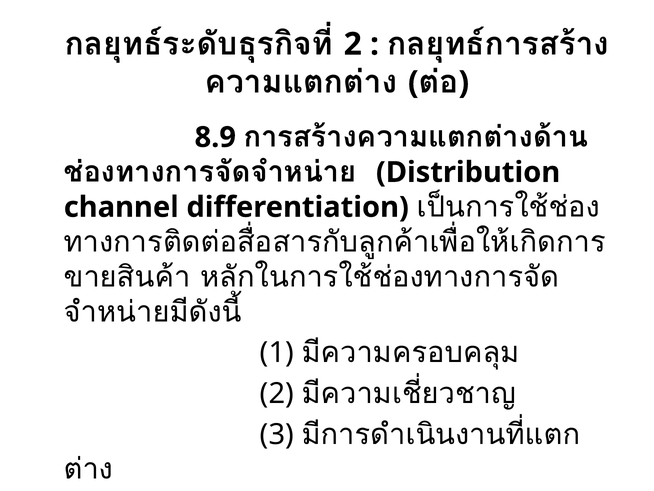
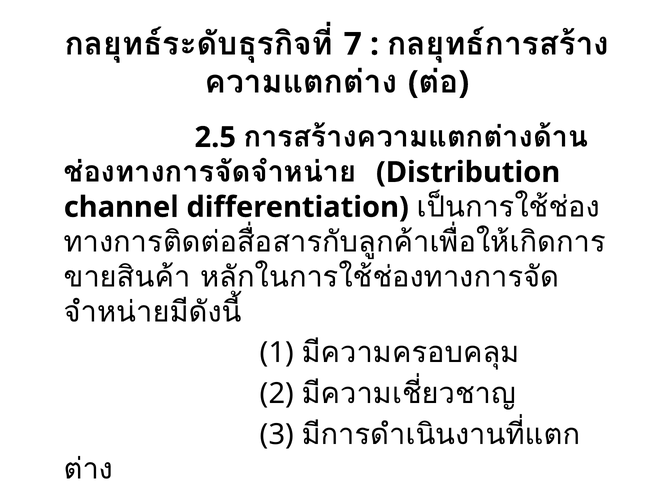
2 at (353, 44): 2 -> 7
8.9: 8.9 -> 2.5
